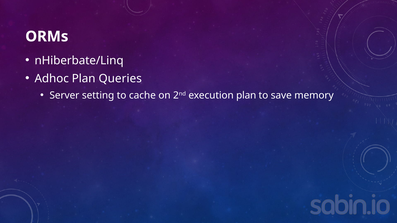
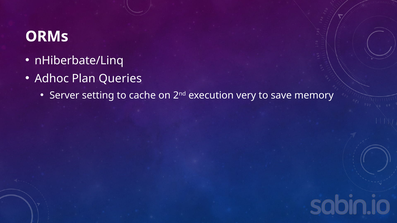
execution plan: plan -> very
